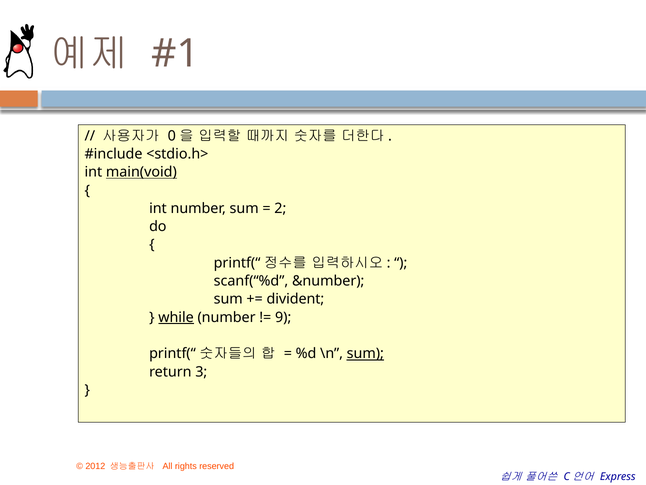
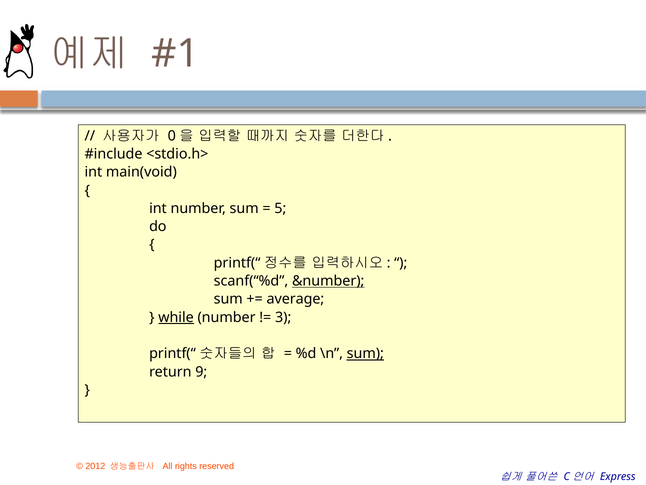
main(void underline: present -> none
2: 2 -> 5
&number underline: none -> present
divident: divident -> average
9: 9 -> 3
3: 3 -> 9
